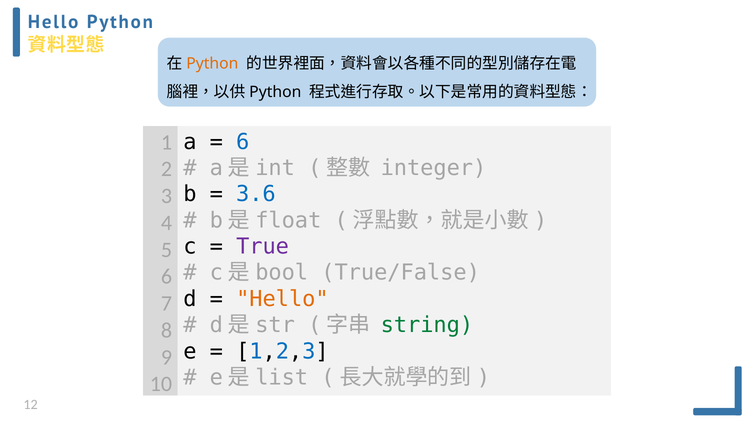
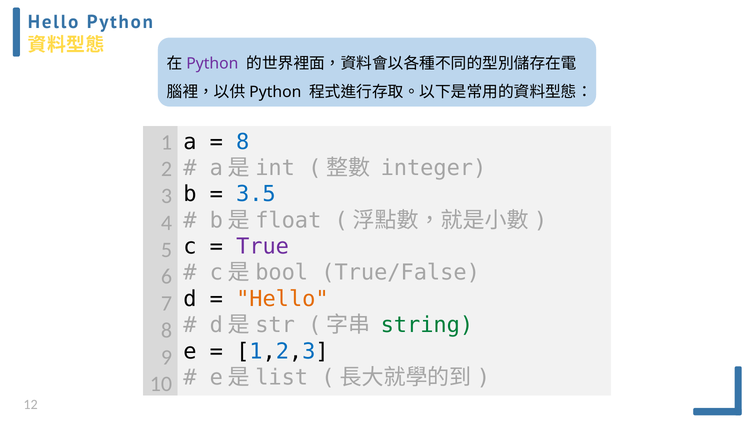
Python at (212, 64) colour: orange -> purple
6 at (243, 142): 6 -> 8
3.6: 3.6 -> 3.5
